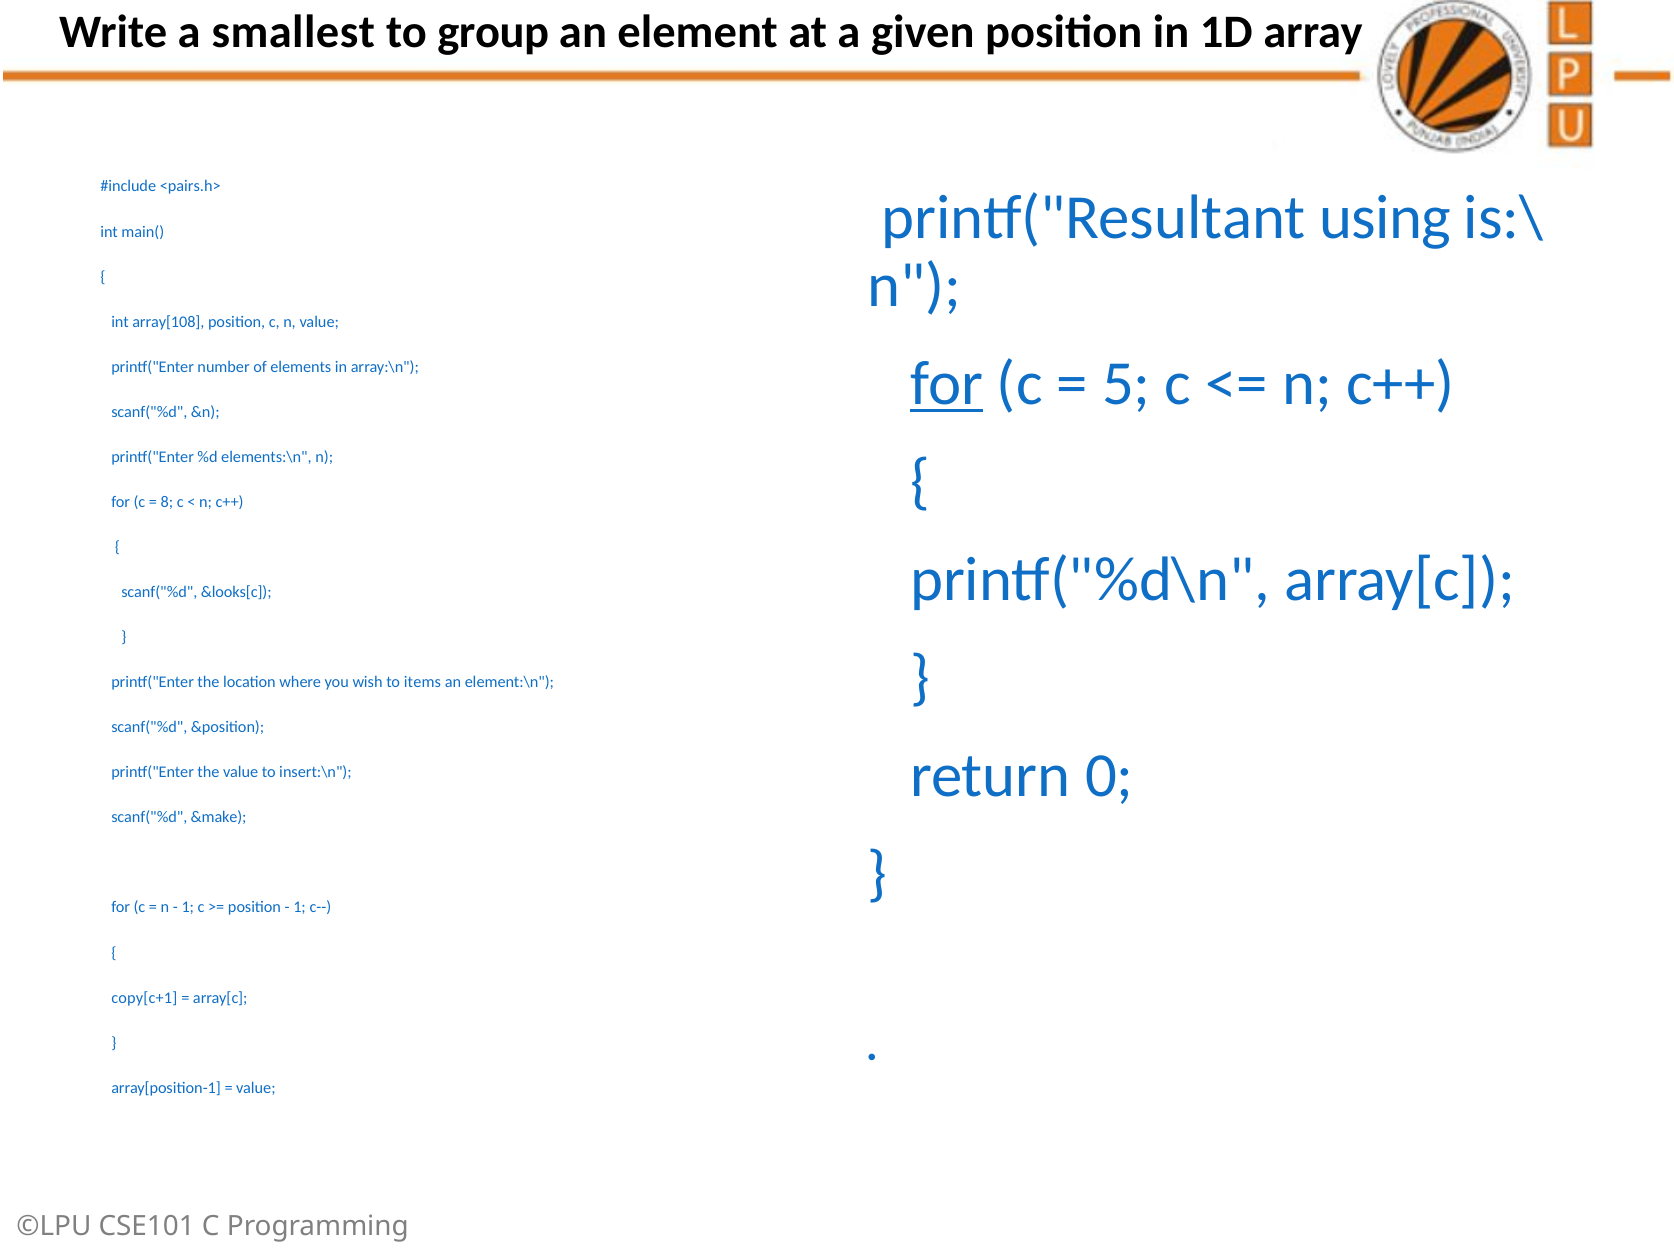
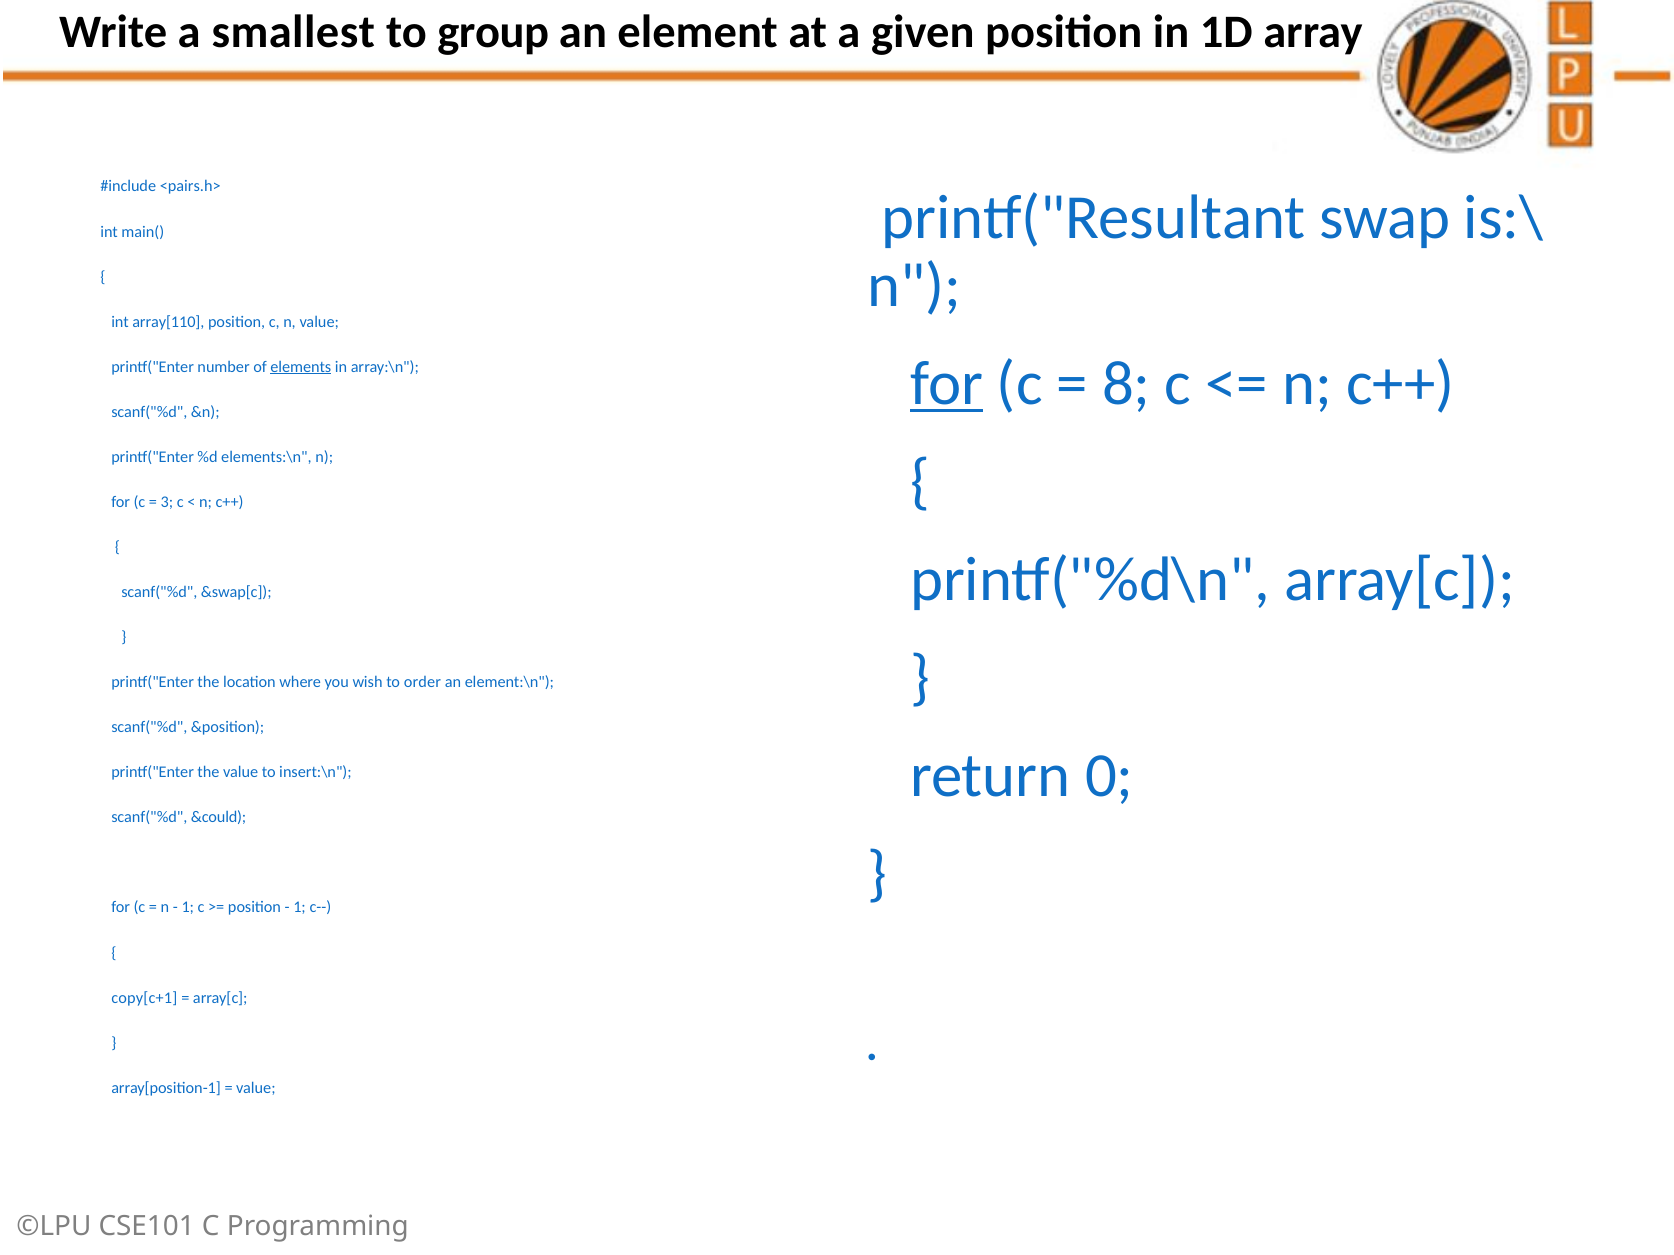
using: using -> swap
array[108: array[108 -> array[110
5: 5 -> 8
elements underline: none -> present
8: 8 -> 3
&looks[c: &looks[c -> &swap[c
items: items -> order
&make: &make -> &could
